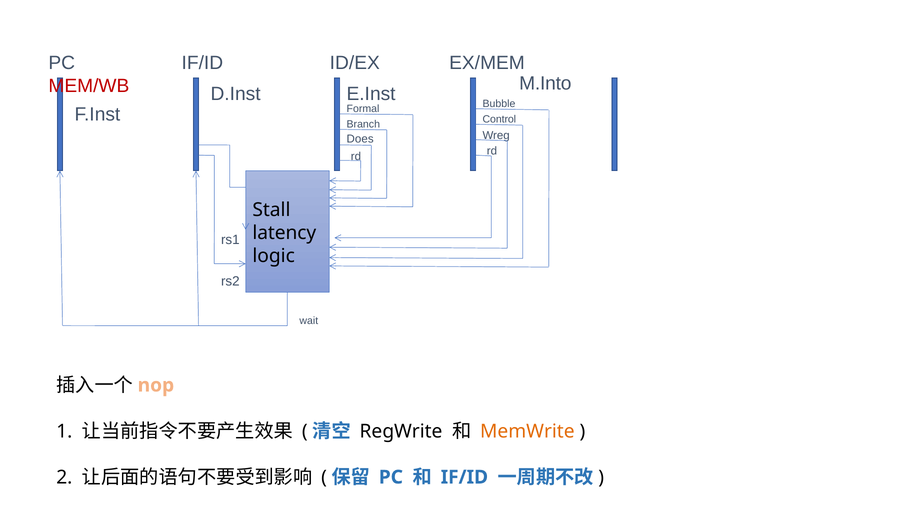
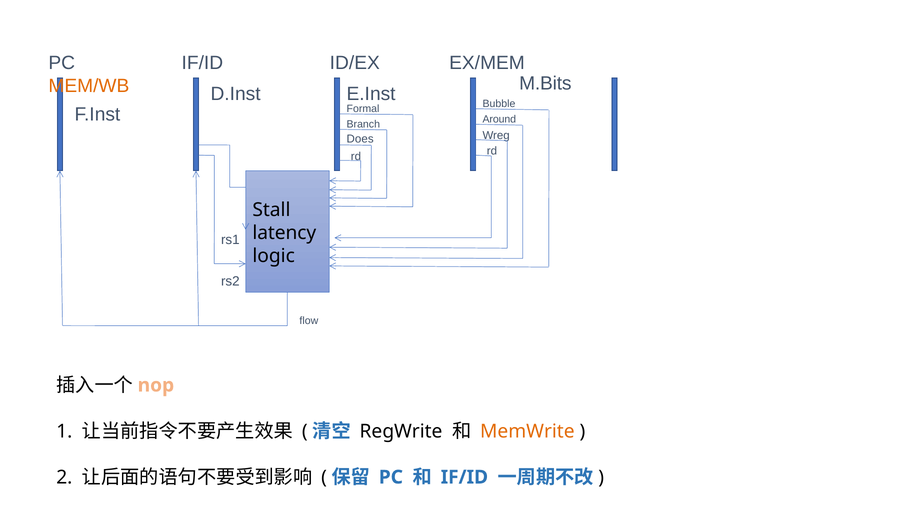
M.Into: M.Into -> M.Bits
MEM/WB colour: red -> orange
Control: Control -> Around
wait: wait -> flow
